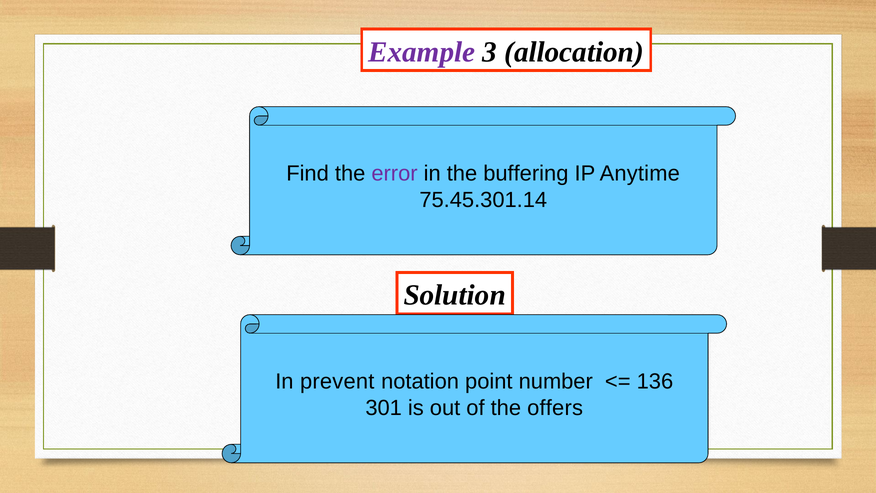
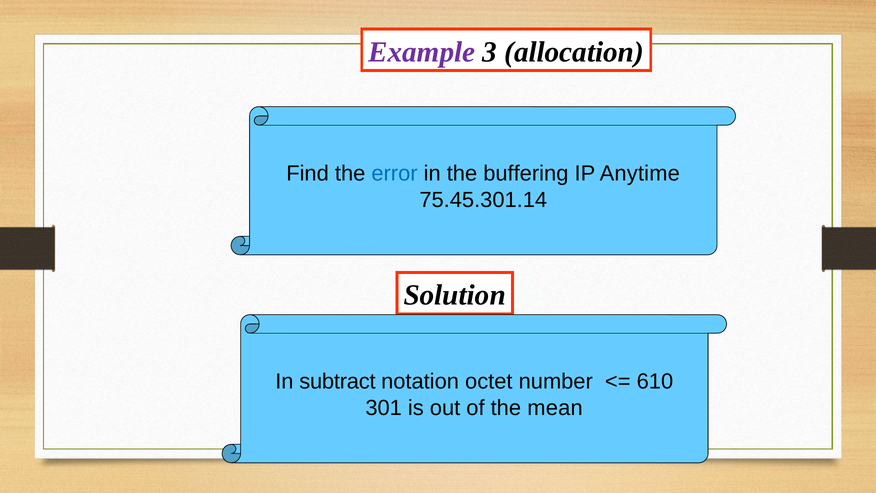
error colour: purple -> blue
prevent: prevent -> subtract
point: point -> octet
136: 136 -> 610
offers: offers -> mean
